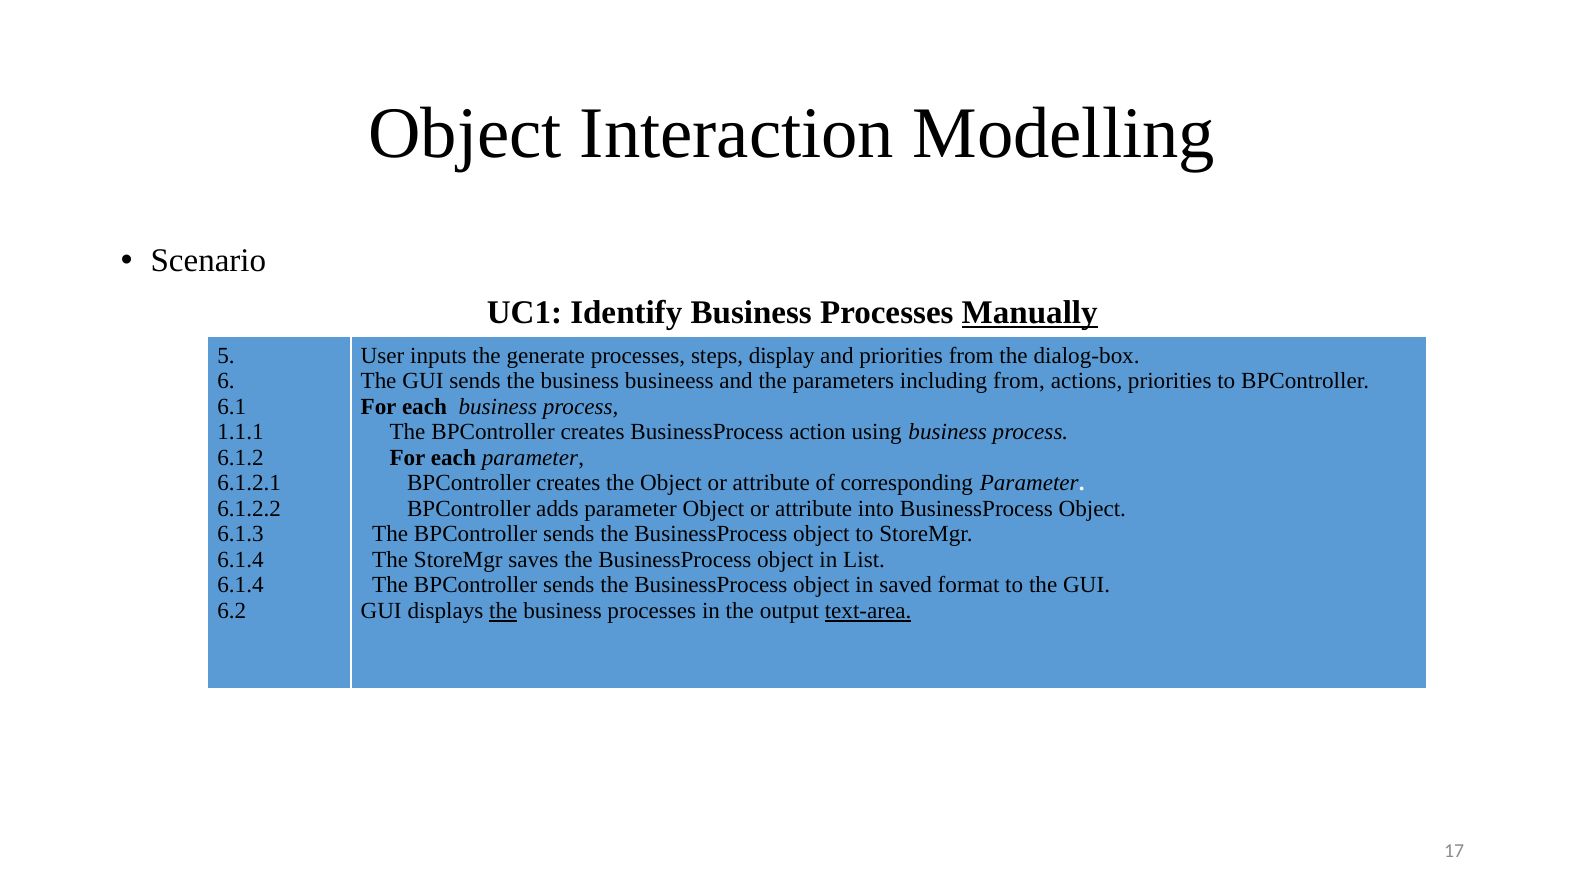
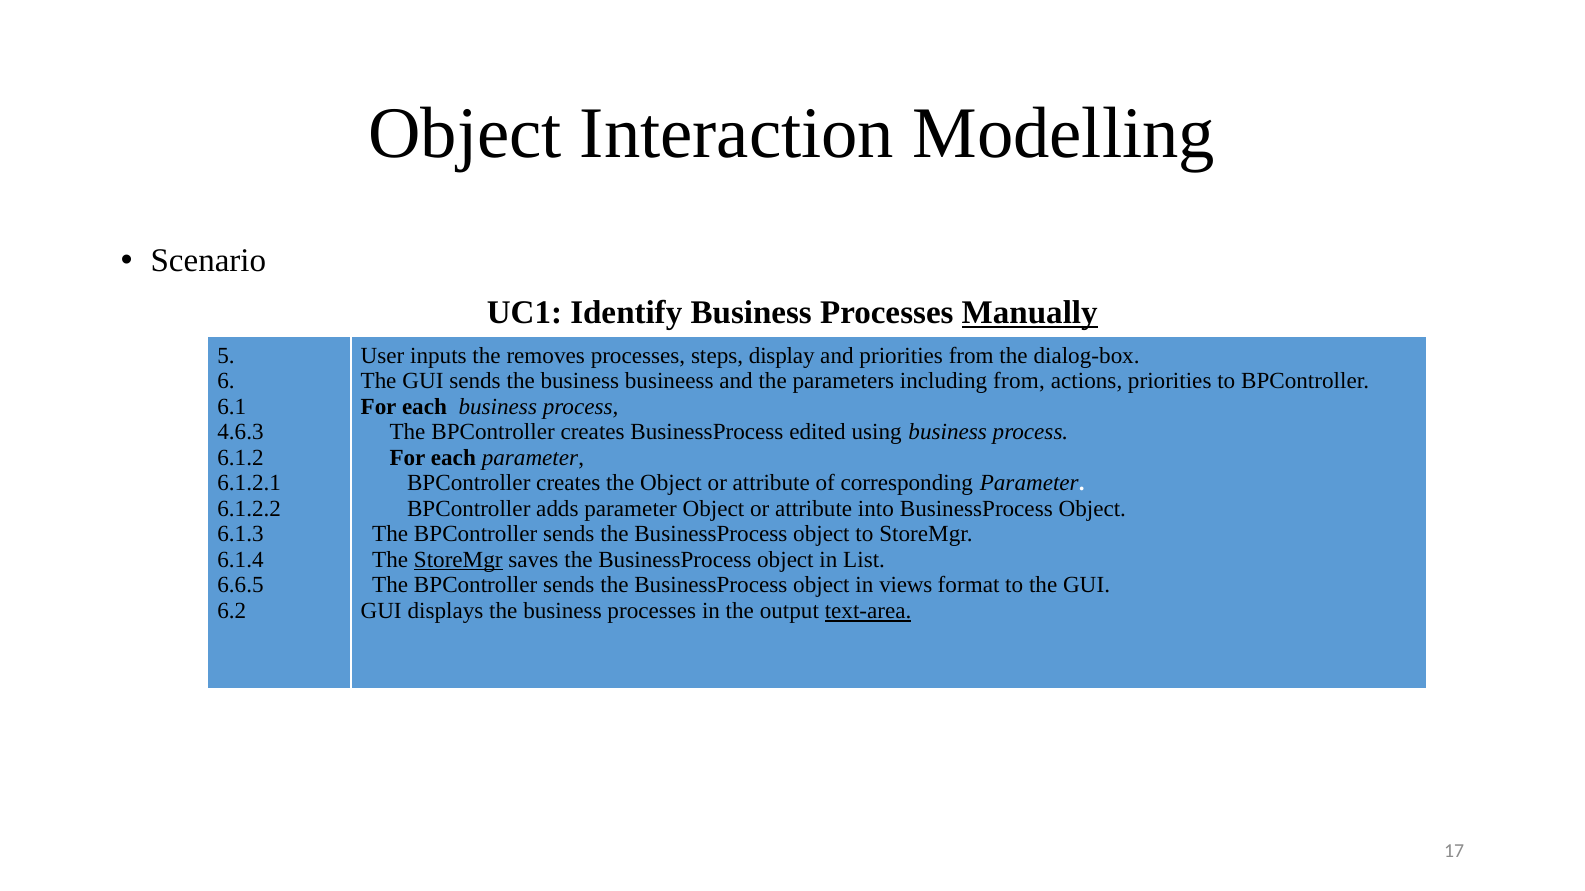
generate: generate -> removes
1.1.1: 1.1.1 -> 4.6.3
action: action -> edited
StoreMgr at (458, 560) underline: none -> present
6.1.4 at (240, 586): 6.1.4 -> 6.6.5
saved: saved -> views
the at (503, 611) underline: present -> none
